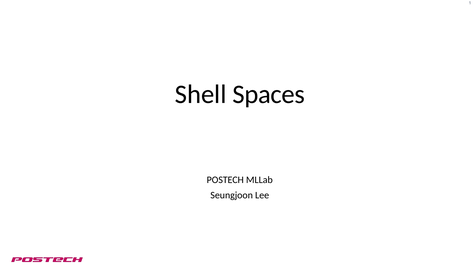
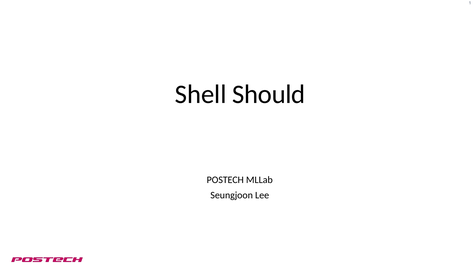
Spaces: Spaces -> Should
